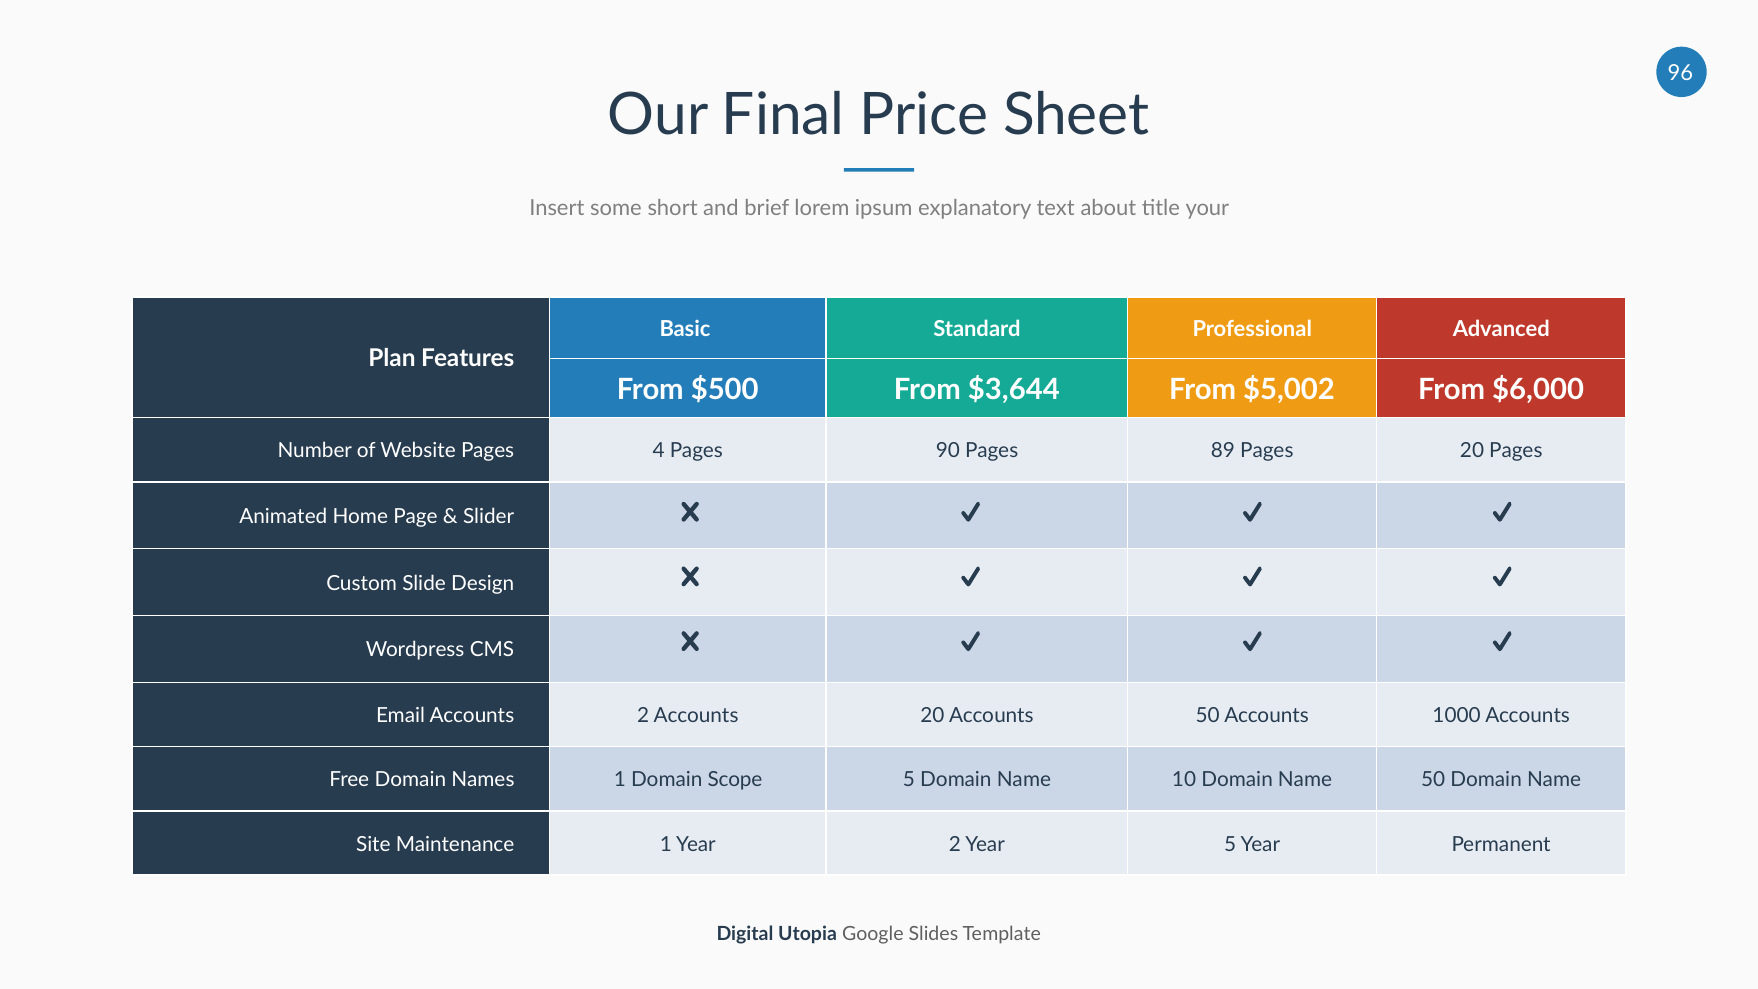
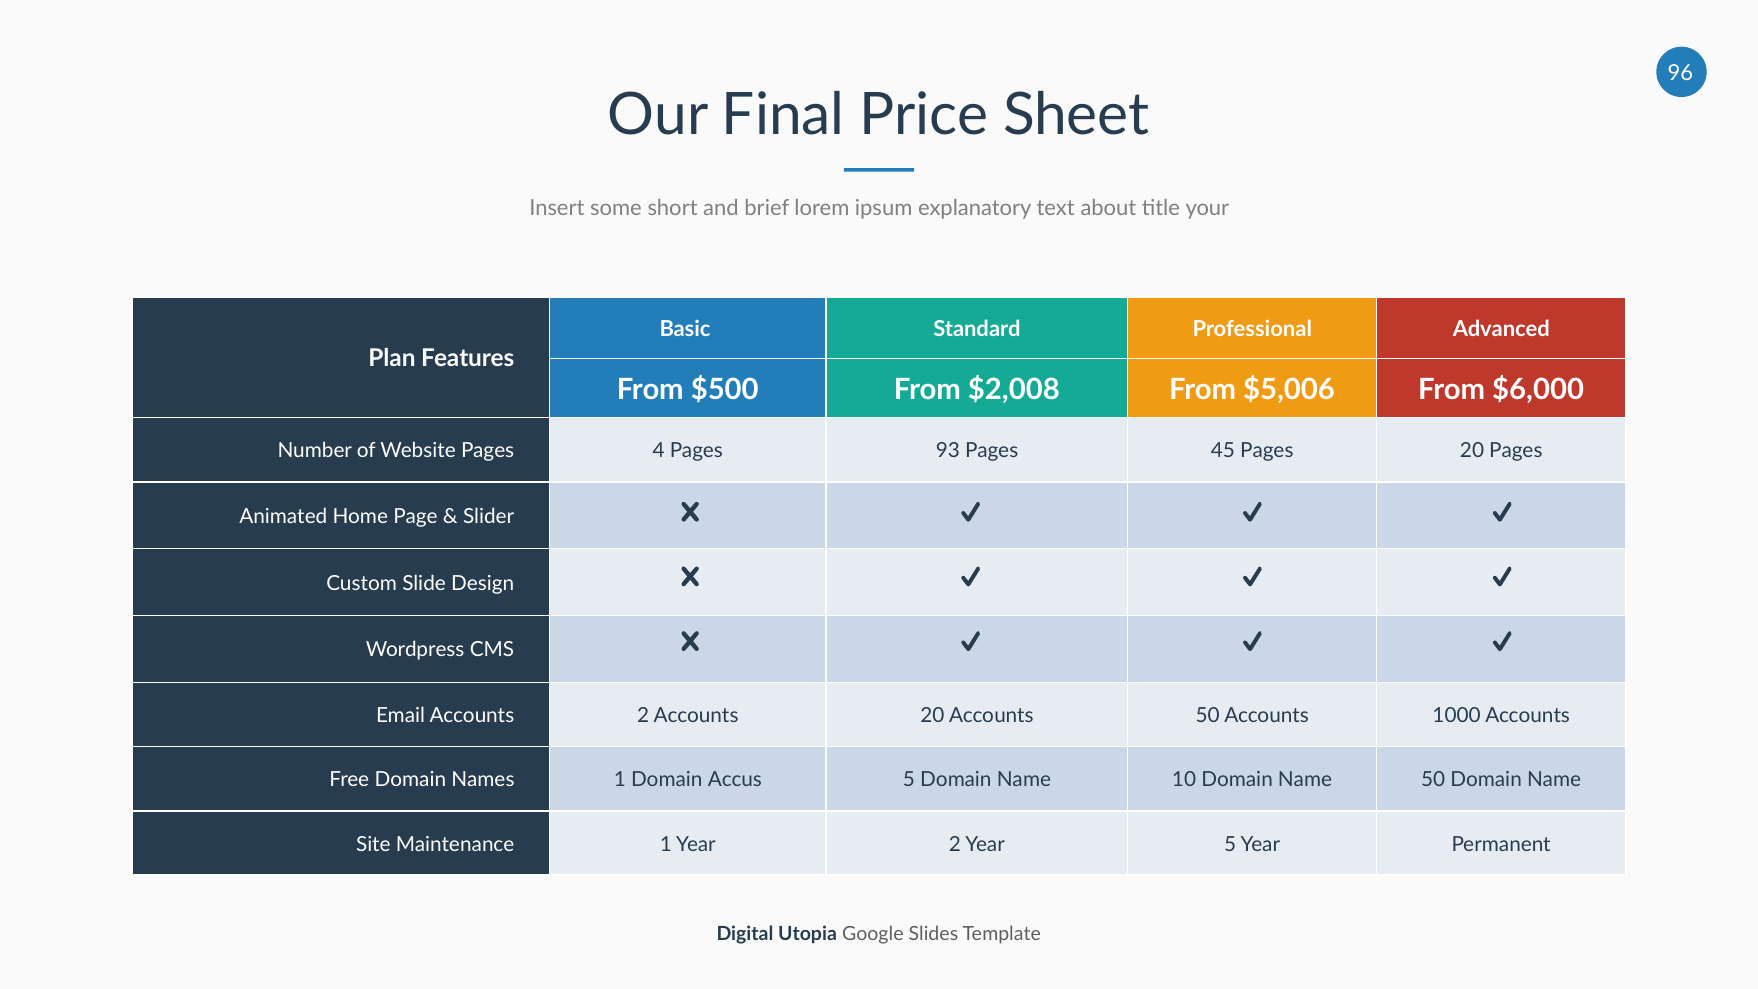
$3,644: $3,644 -> $2,008
$5,002: $5,002 -> $5,006
90: 90 -> 93
89: 89 -> 45
Scope: Scope -> Accus
